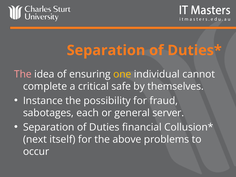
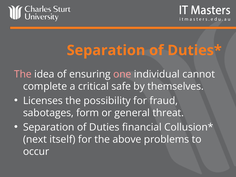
one colour: yellow -> pink
Instance: Instance -> Licenses
each: each -> form
server: server -> threat
